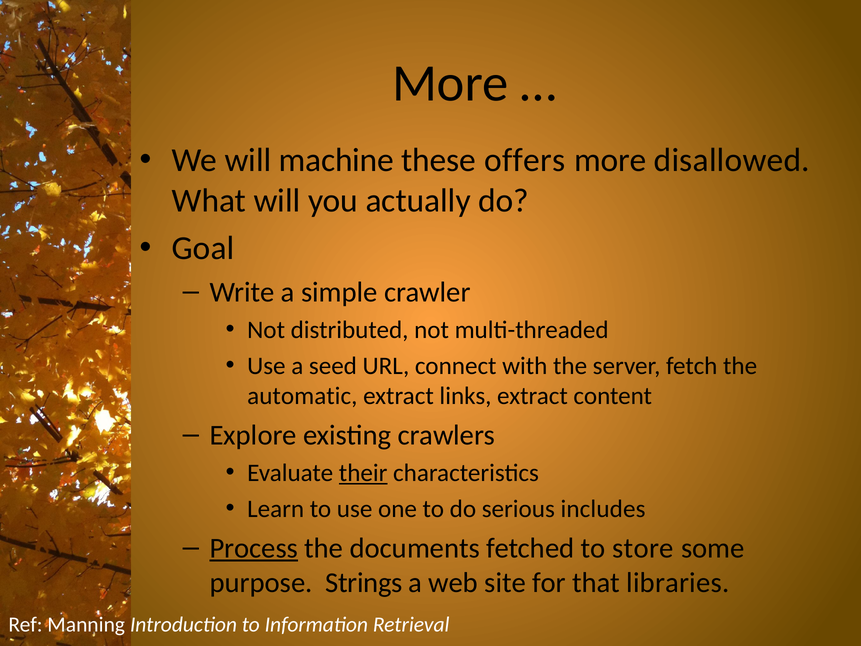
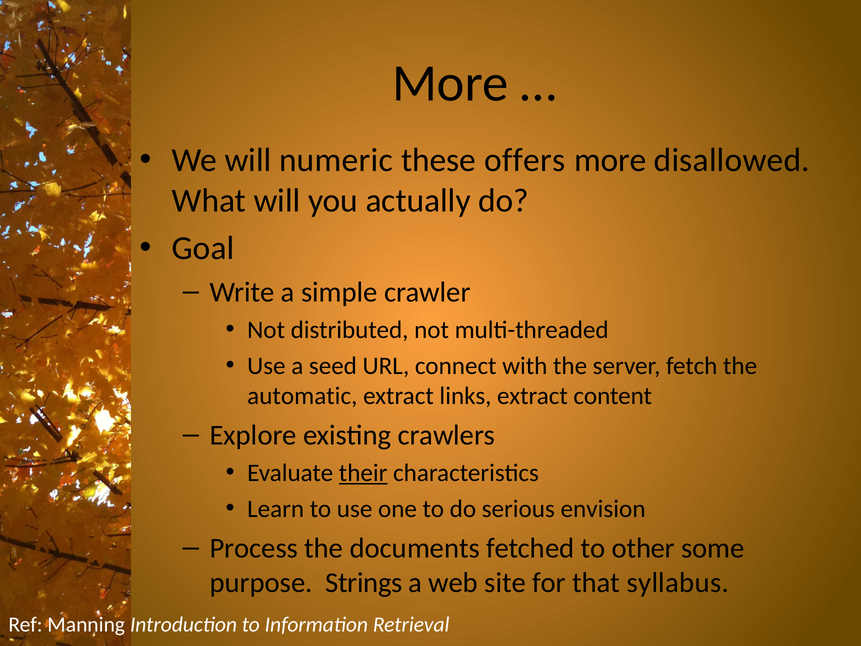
machine: machine -> numeric
includes: includes -> envision
Process underline: present -> none
store: store -> other
libraries: libraries -> syllabus
